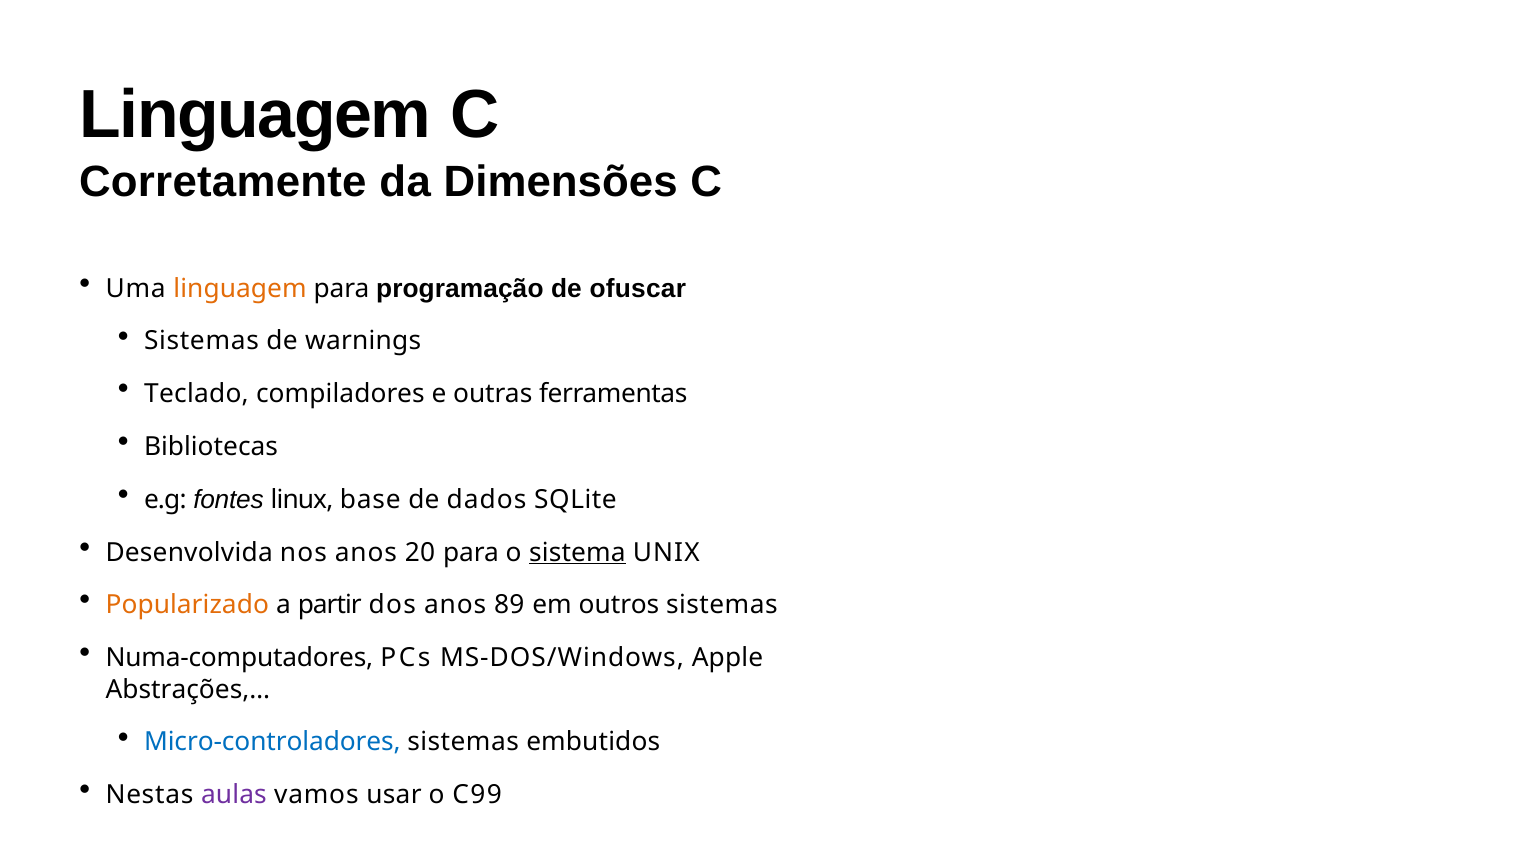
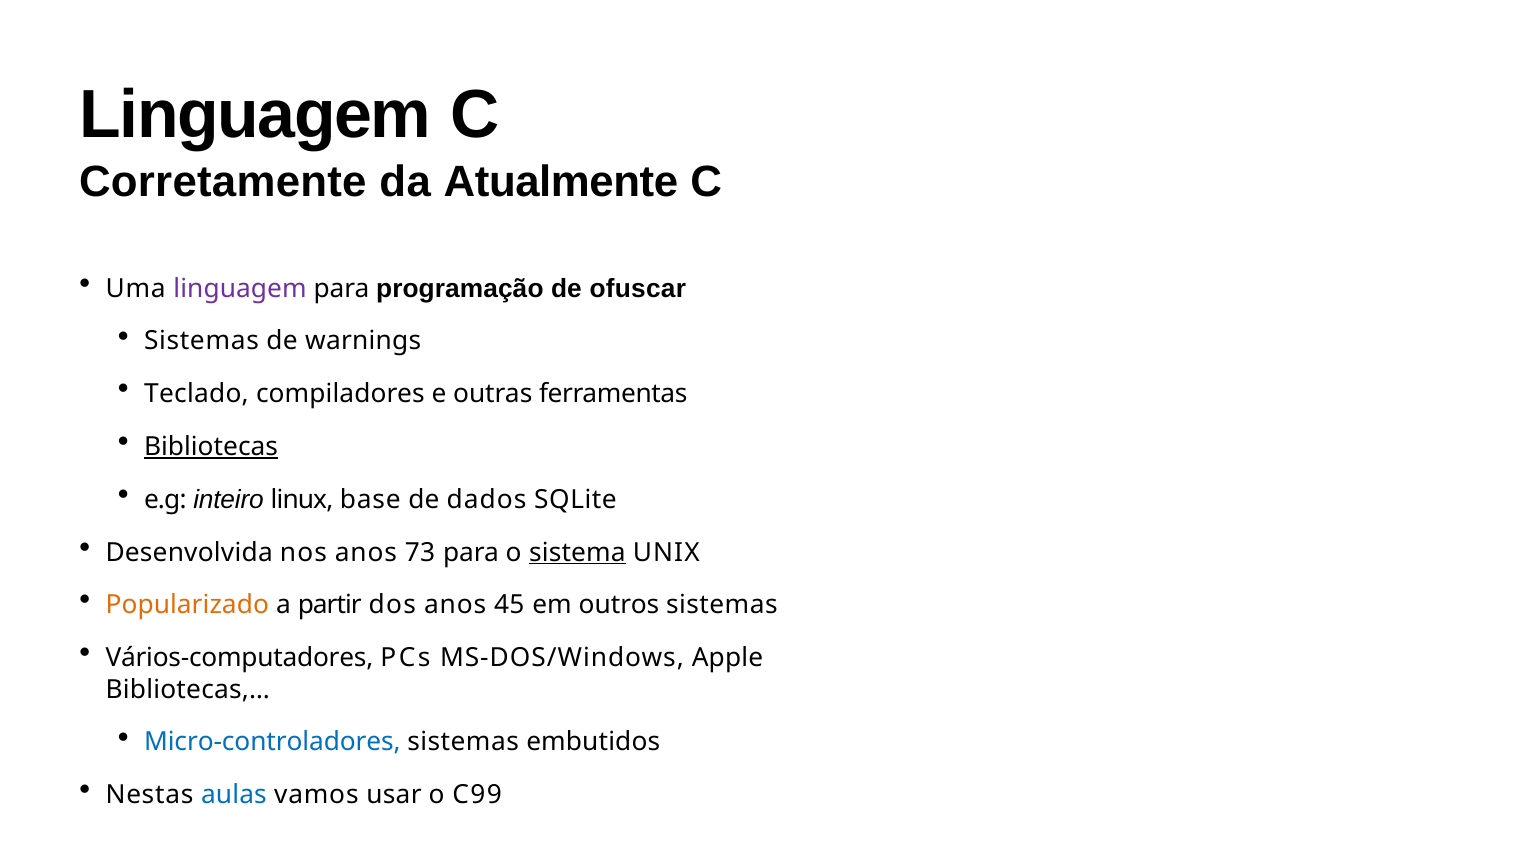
Dimensões: Dimensões -> Atualmente
linguagem at (240, 288) colour: orange -> purple
Bibliotecas underline: none -> present
fontes: fontes -> inteiro
20: 20 -> 73
89: 89 -> 45
Numa-computadores: Numa-computadores -> Vários-computadores
Abstrações,…: Abstrações,… -> Bibliotecas,…
aulas colour: purple -> blue
